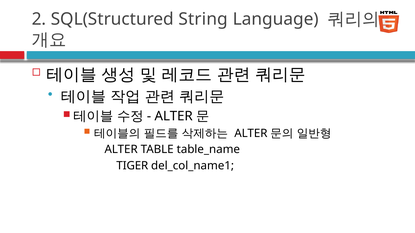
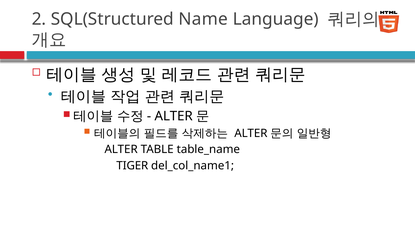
String: String -> Name
